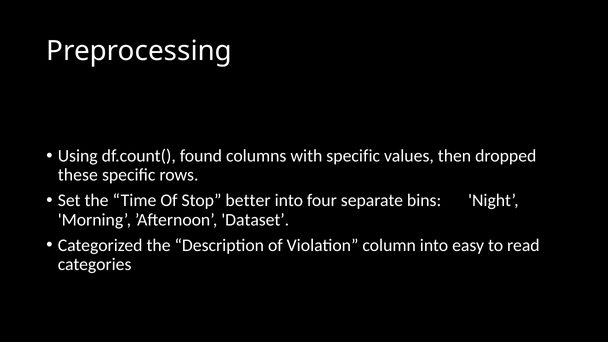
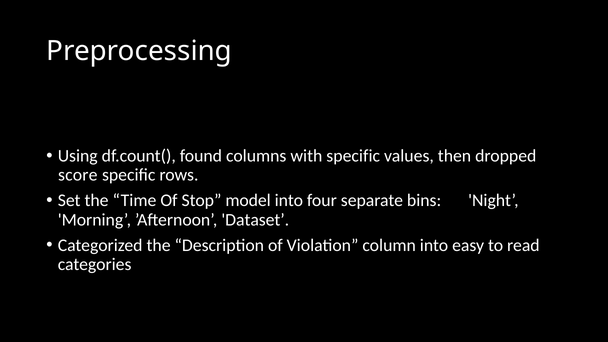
these: these -> score
better: better -> model
